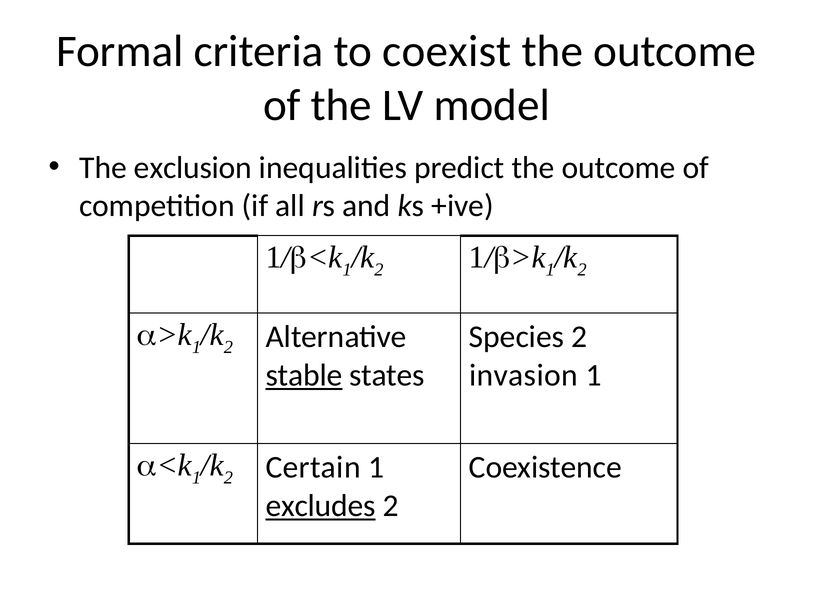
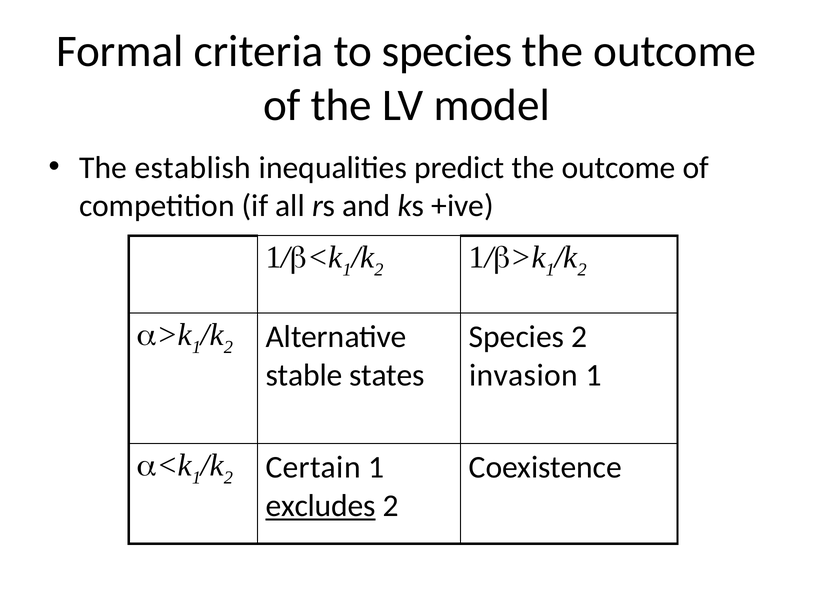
to coexist: coexist -> species
exclusion: exclusion -> establish
stable underline: present -> none
